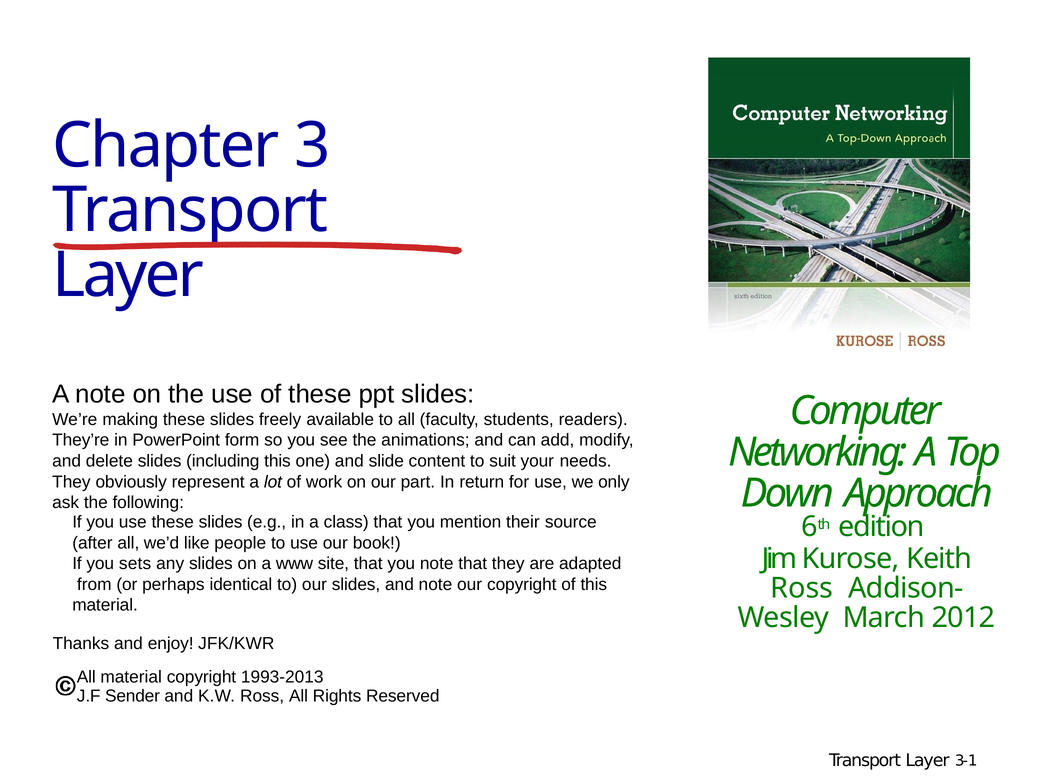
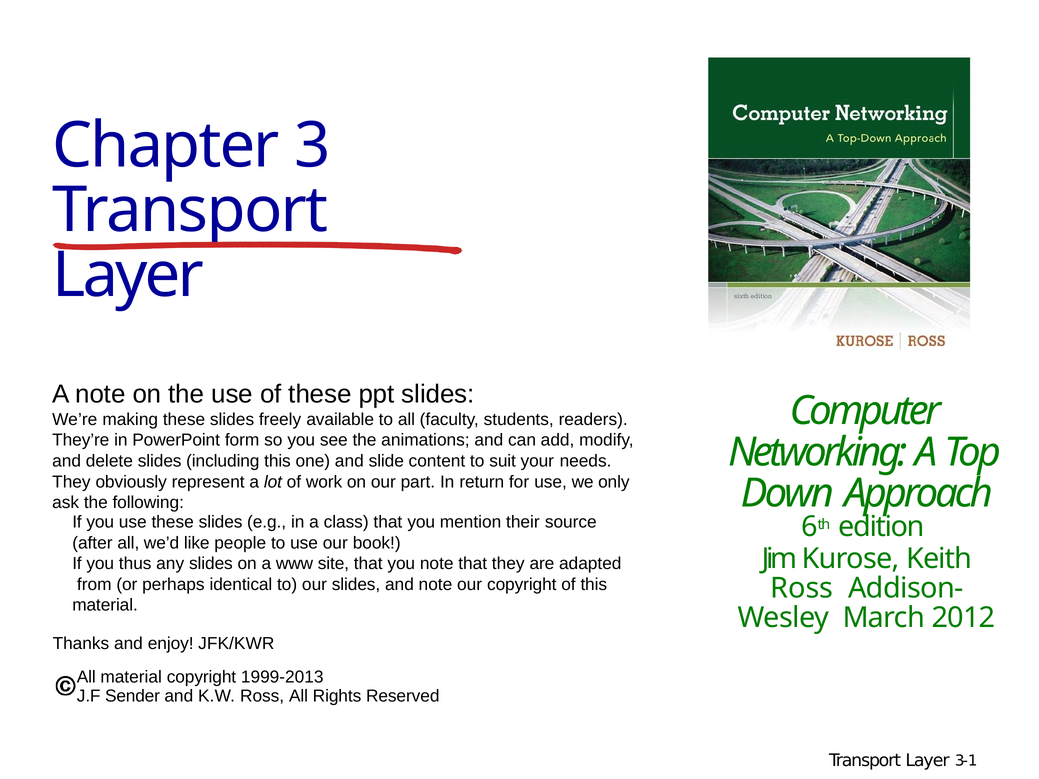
sets: sets -> thus
1993-2013: 1993-2013 -> 1999-2013
